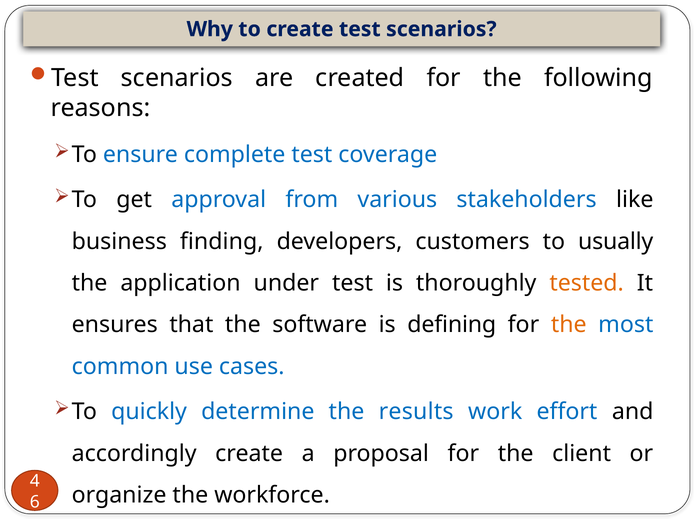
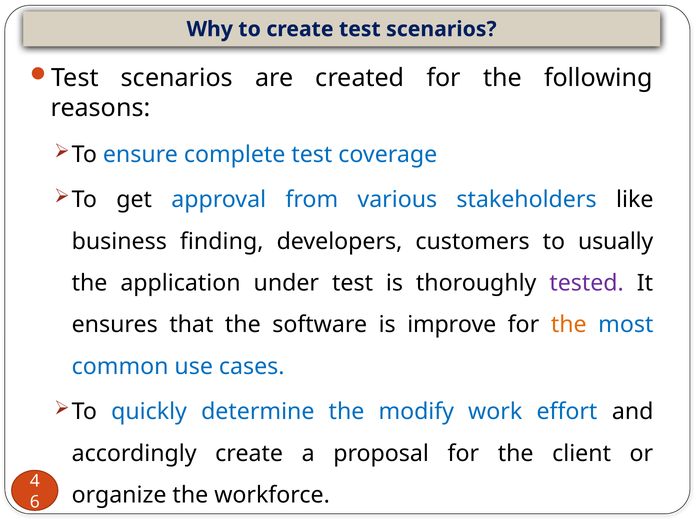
tested colour: orange -> purple
defining: defining -> improve
results: results -> modify
